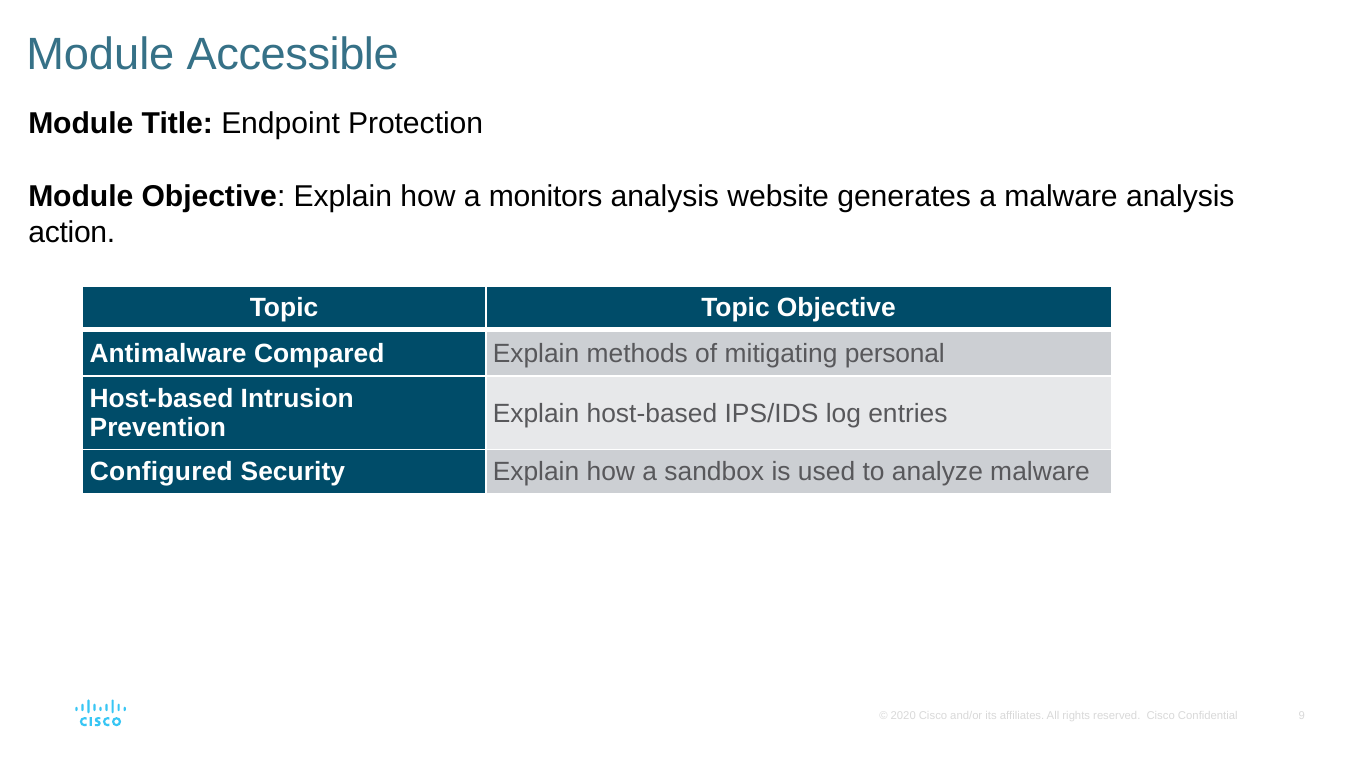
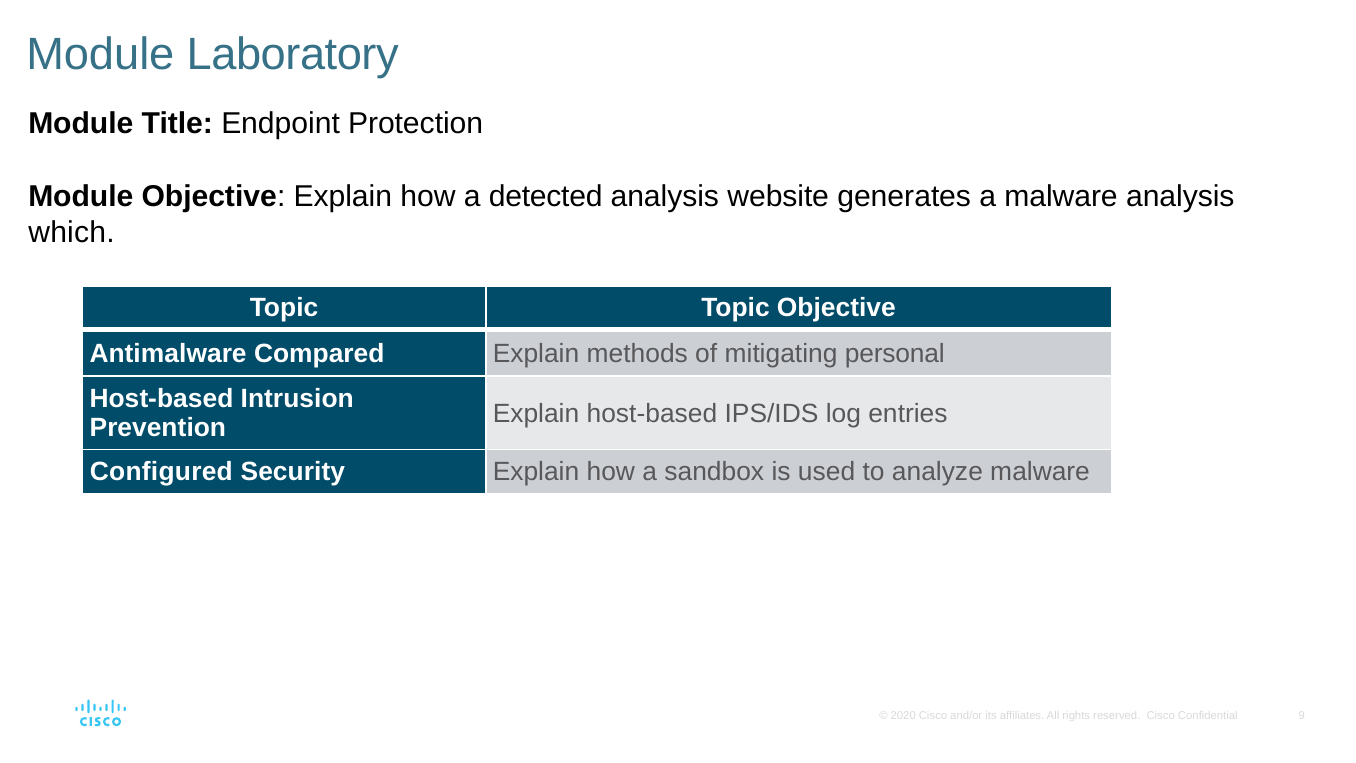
Accessible: Accessible -> Laboratory
monitors: monitors -> detected
action: action -> which
